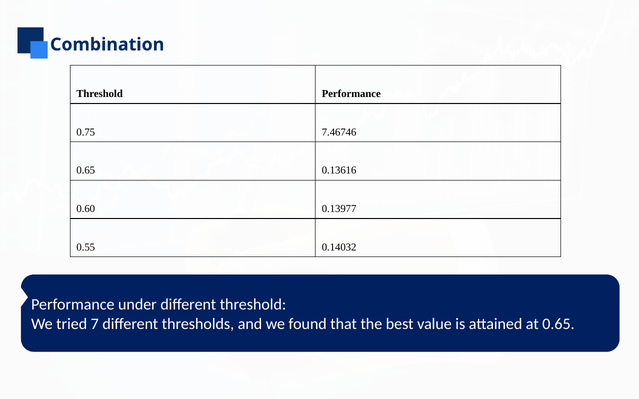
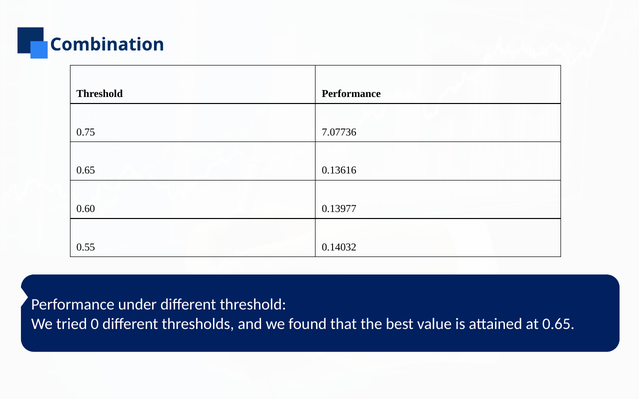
7.46746: 7.46746 -> 7.07736
7: 7 -> 0
